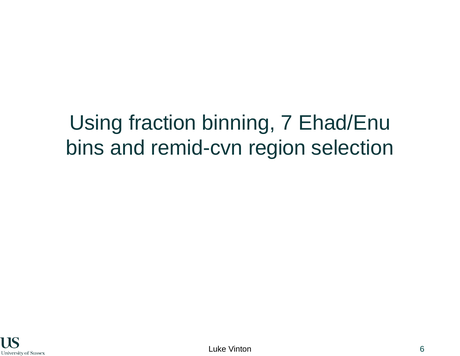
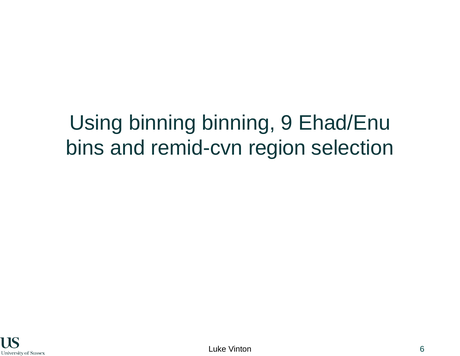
Using fraction: fraction -> binning
7: 7 -> 9
